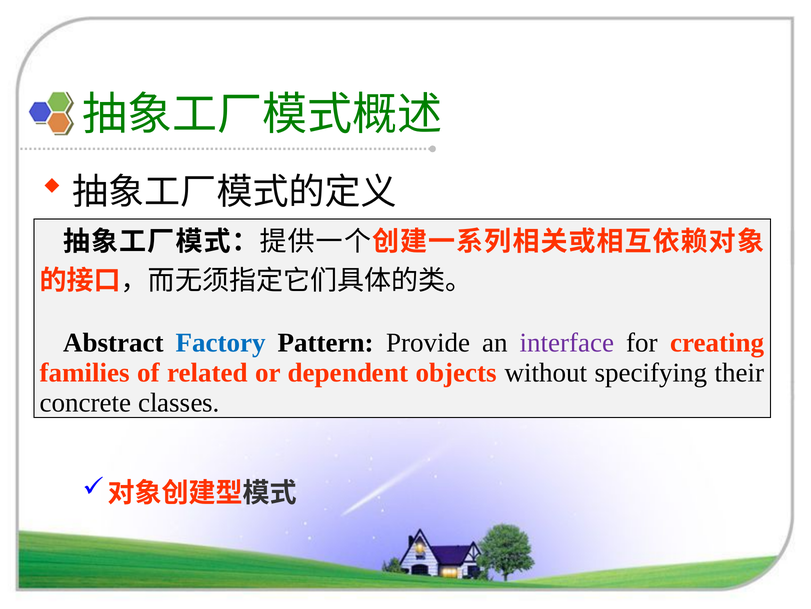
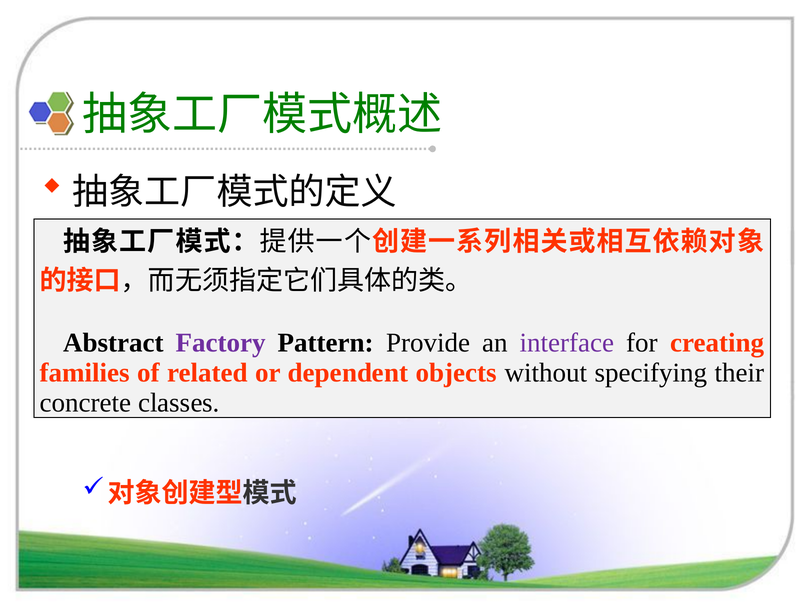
Factory colour: blue -> purple
